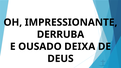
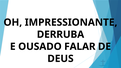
DEIXA: DEIXA -> FALAR
